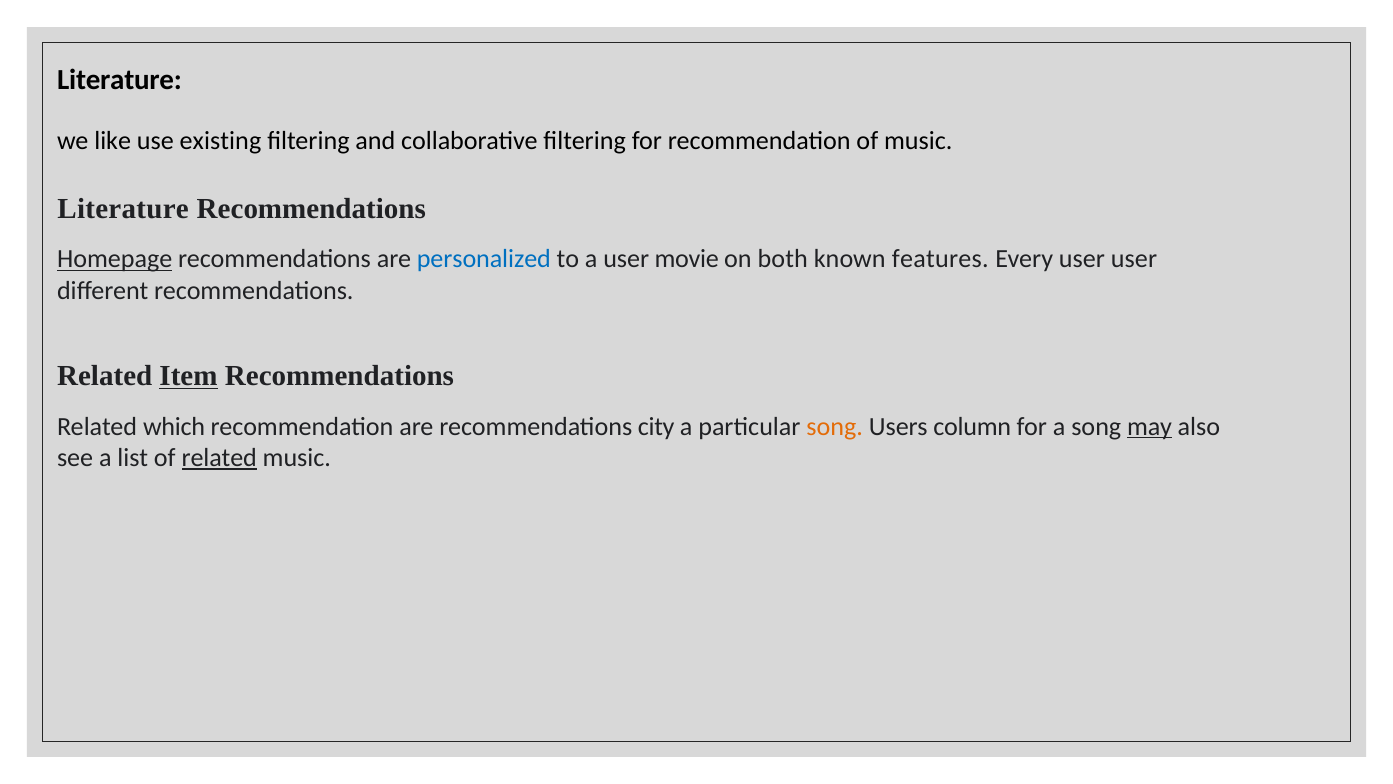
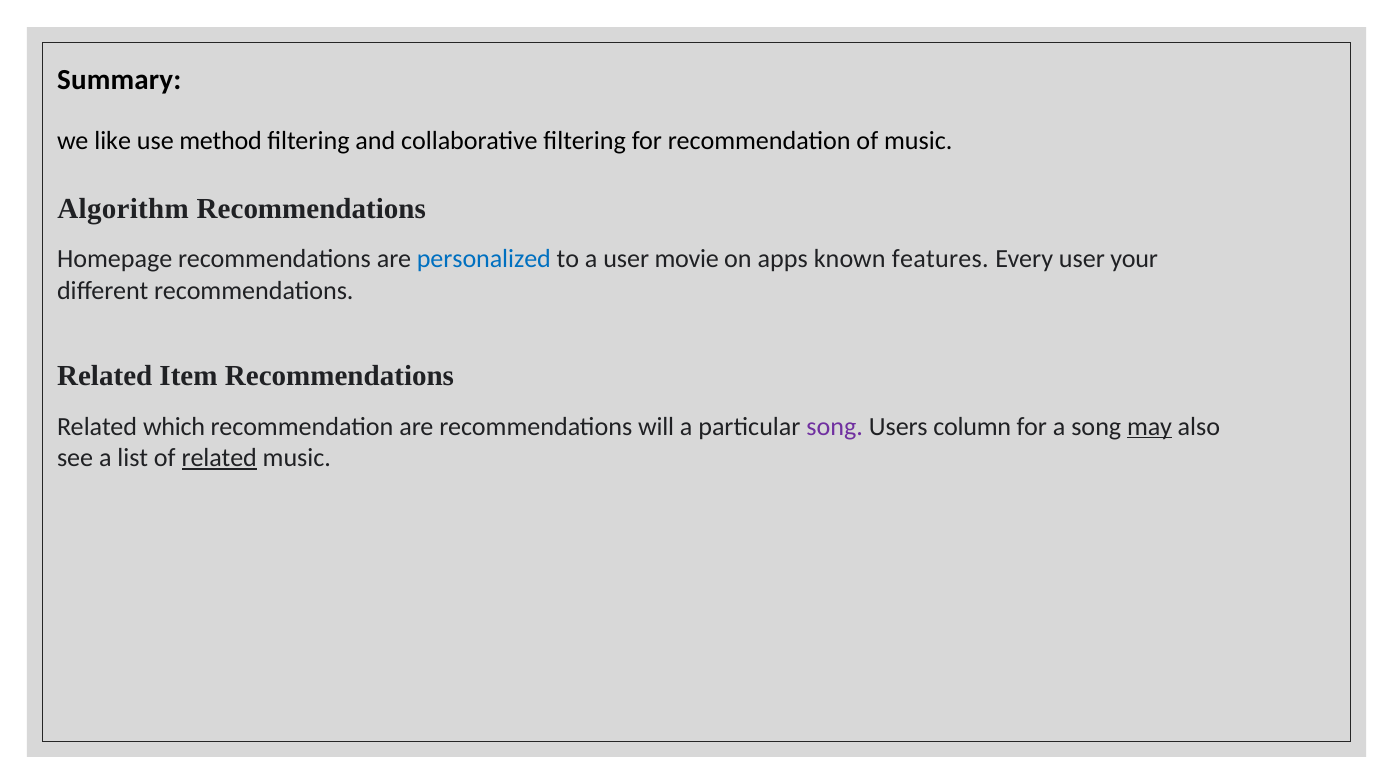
Literature at (119, 80): Literature -> Summary
existing: existing -> method
Literature at (123, 209): Literature -> Algorithm
Homepage underline: present -> none
both: both -> apps
user user: user -> your
Item underline: present -> none
city: city -> will
song at (835, 426) colour: orange -> purple
